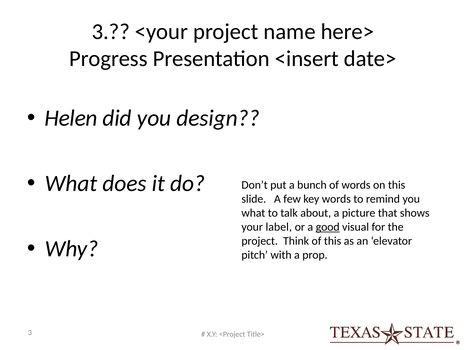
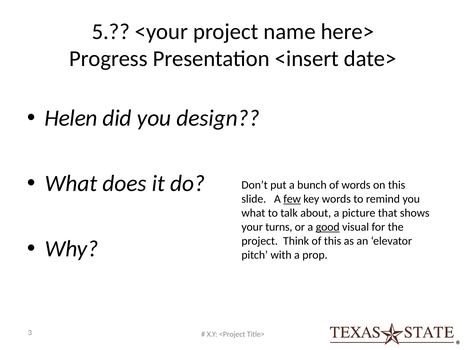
3 at (111, 31): 3 -> 5
few underline: none -> present
label: label -> turns
